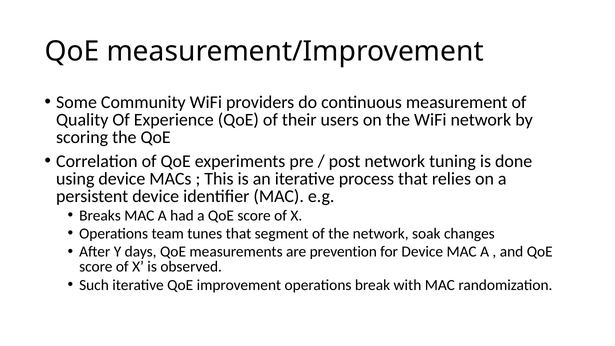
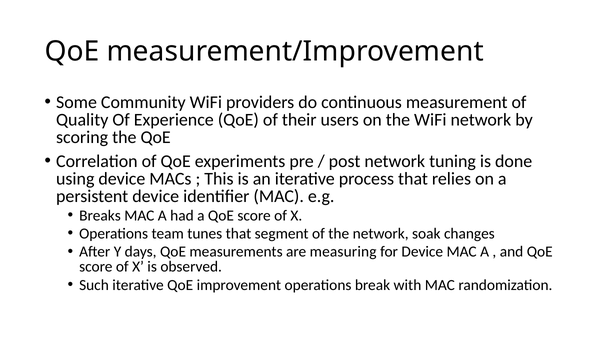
prevention: prevention -> measuring
